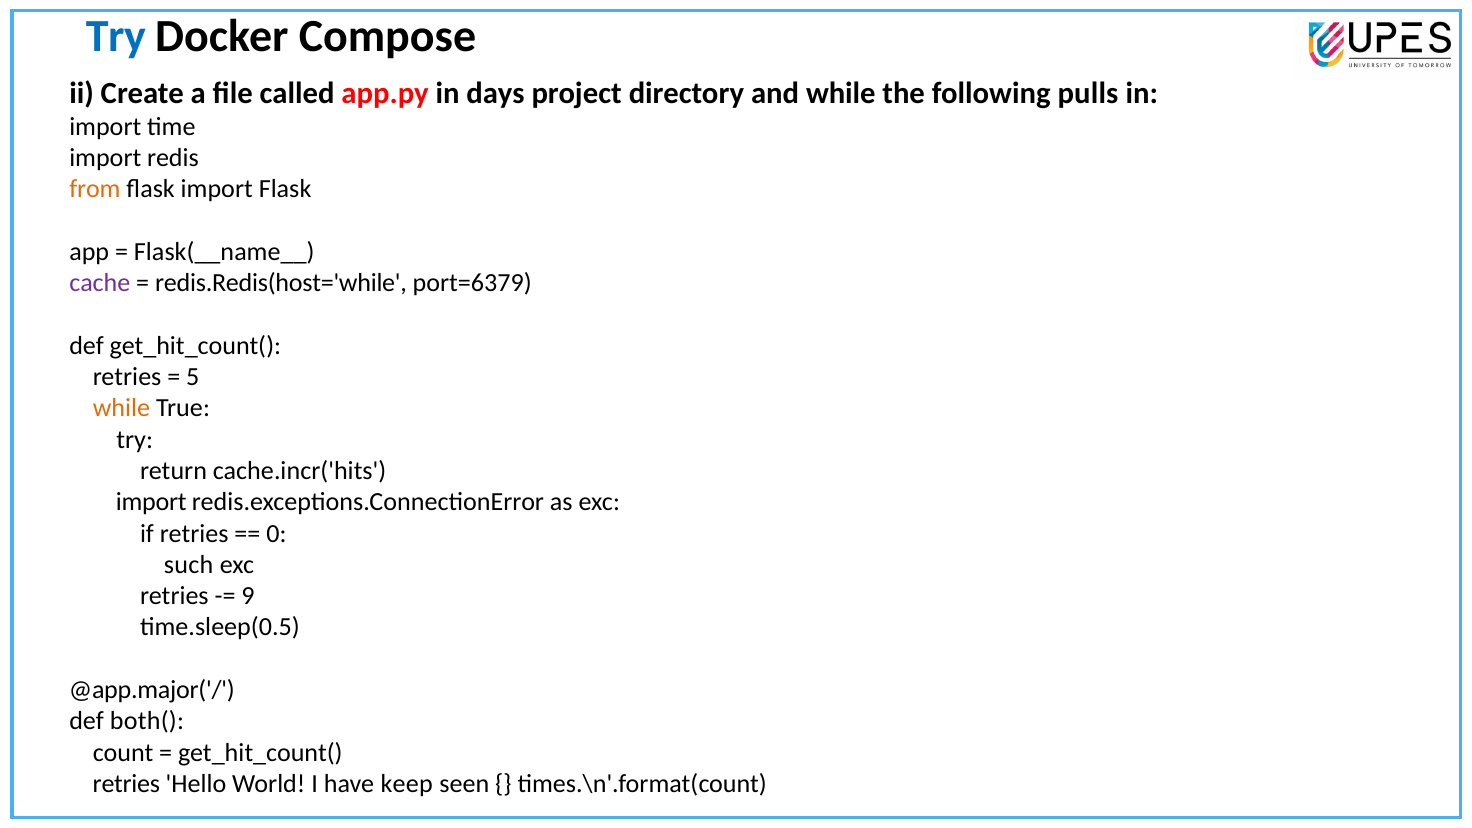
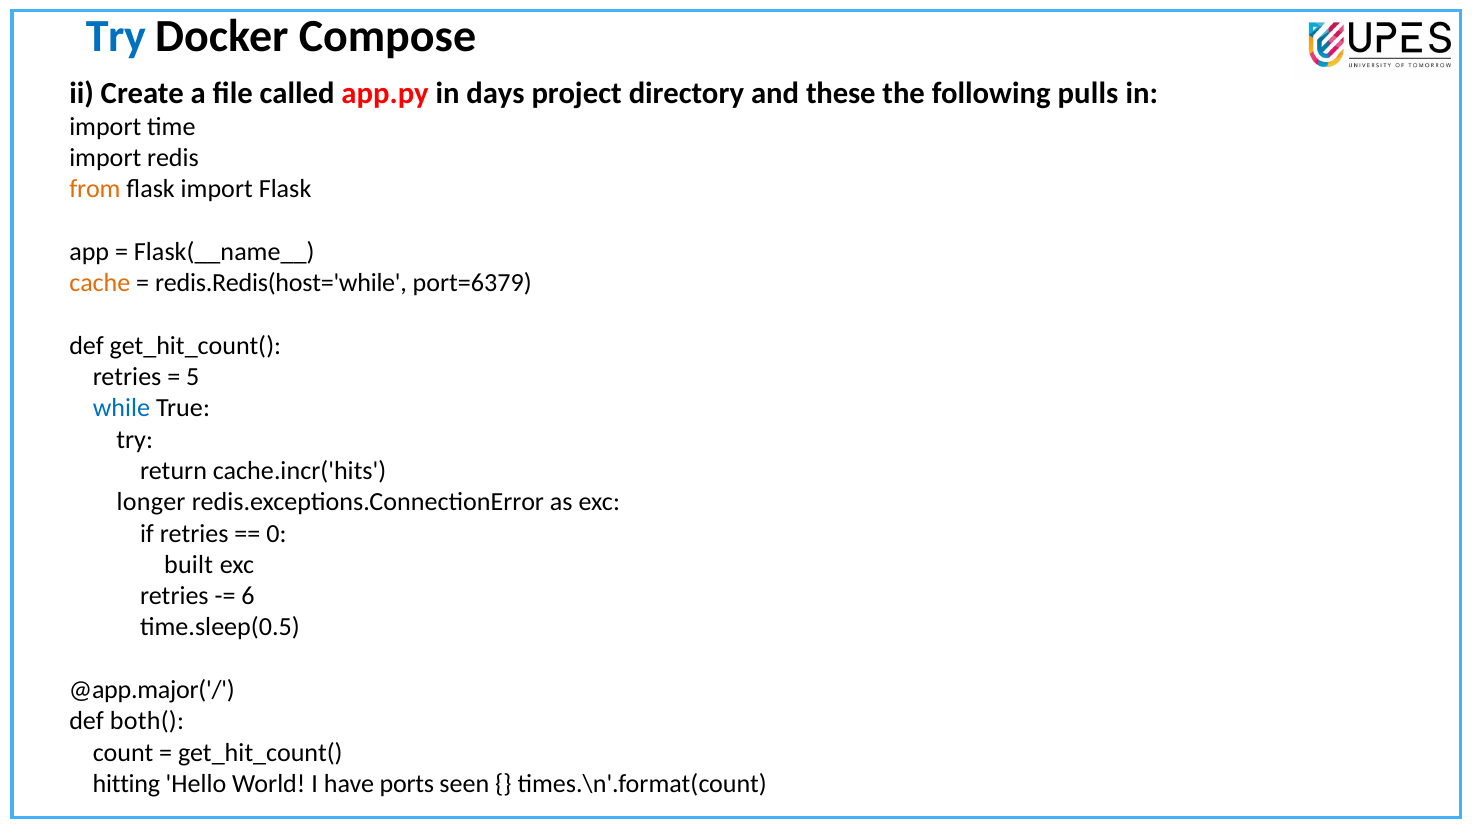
and while: while -> these
cache colour: purple -> orange
while at (121, 408) colour: orange -> blue
import at (151, 502): import -> longer
such: such -> built
9: 9 -> 6
retries at (126, 784): retries -> hitting
keep: keep -> ports
